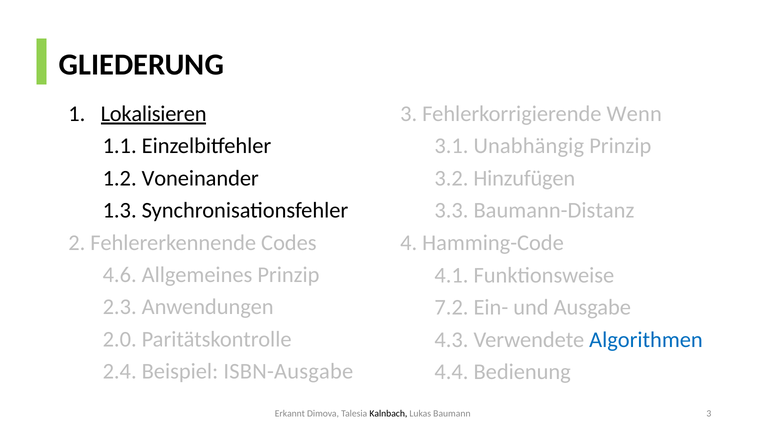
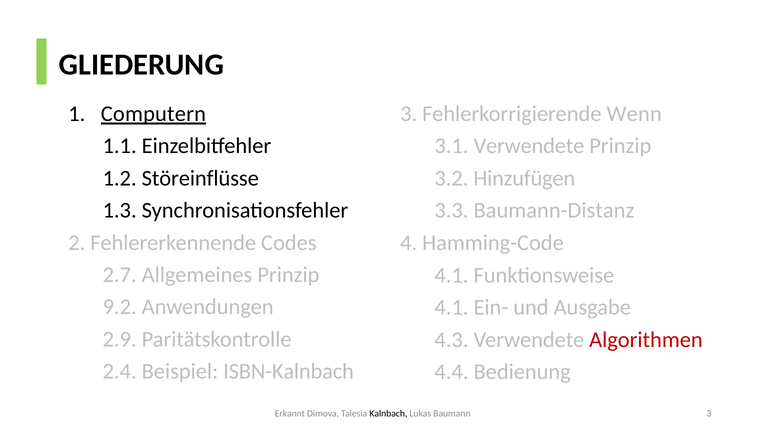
Lokalisieren: Lokalisieren -> Computern
3.1 Unabhängig: Unabhängig -> Verwendete
Voneinander: Voneinander -> Störeinflüsse
4.6: 4.6 -> 2.7
2.3: 2.3 -> 9.2
7.2 at (452, 307): 7.2 -> 4.1
2.0: 2.0 -> 2.9
Algorithmen colour: blue -> red
ISBN-Ausgabe: ISBN-Ausgabe -> ISBN-Kalnbach
